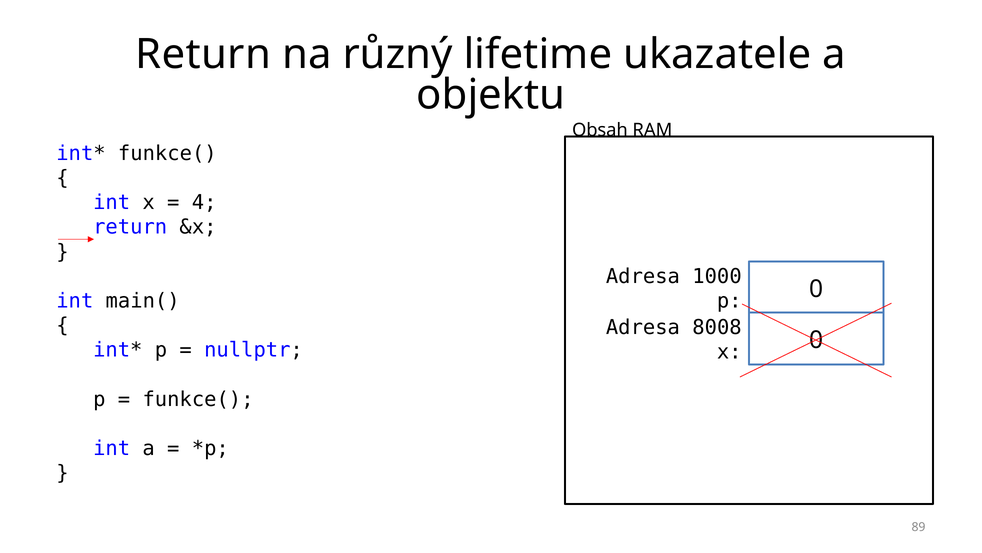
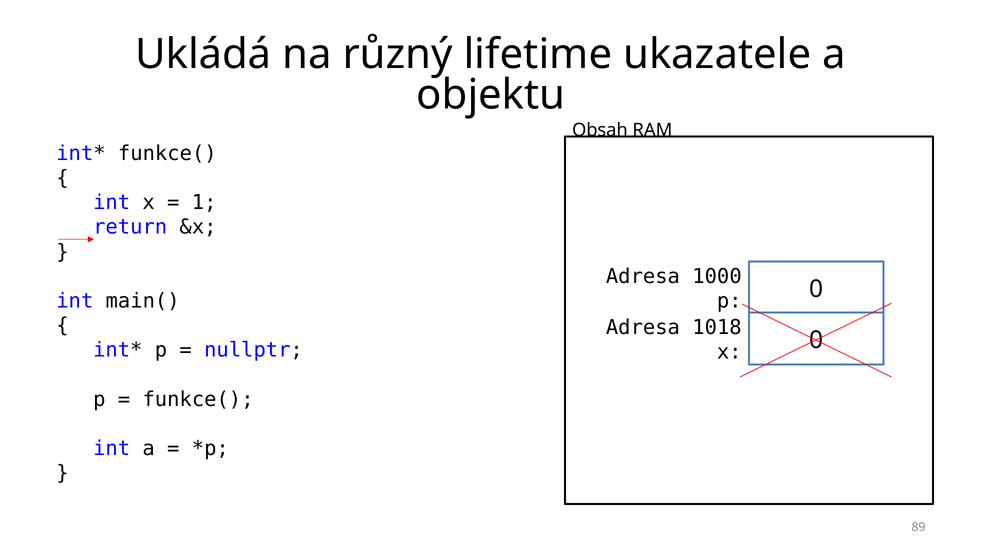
Return at (203, 54): Return -> Ukládá
4: 4 -> 1
8008: 8008 -> 1018
